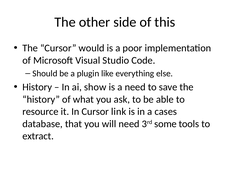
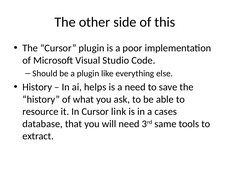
Cursor would: would -> plugin
show: show -> helps
some: some -> same
